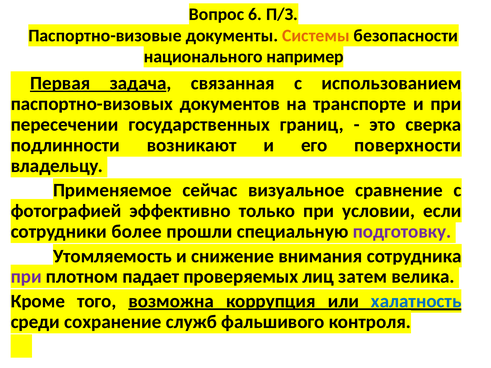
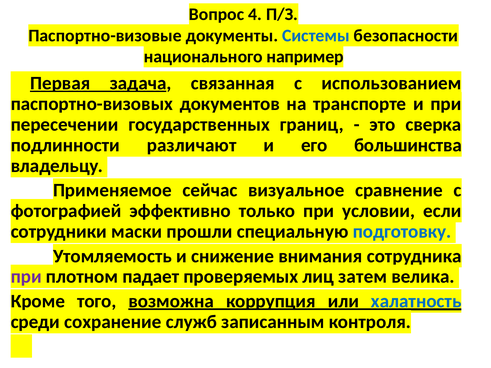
6: 6 -> 4
Системы colour: orange -> blue
возникают: возникают -> различают
поверхности: поверхности -> большинства
более: более -> маски
подготовку colour: purple -> blue
фальшивого: фальшивого -> записанным
